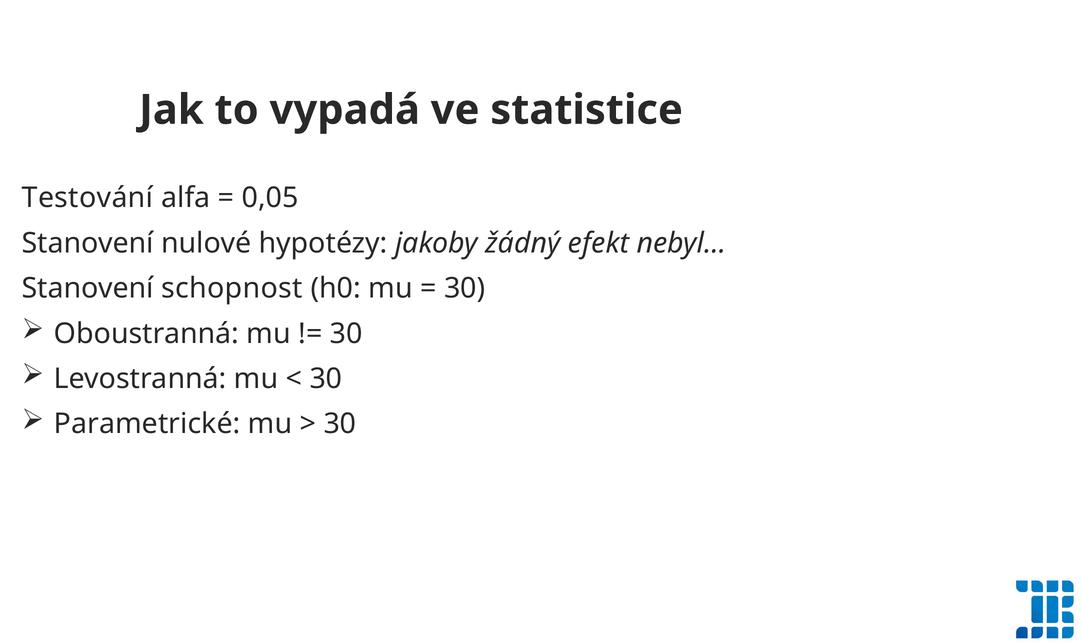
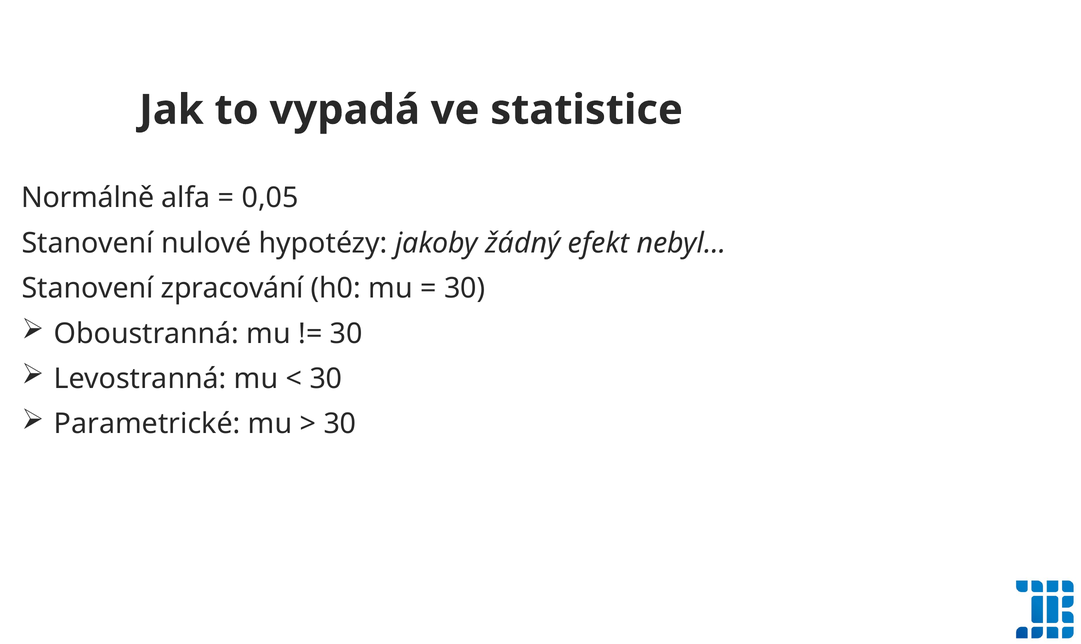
Testování: Testování -> Normálně
schopnost: schopnost -> zpracování
